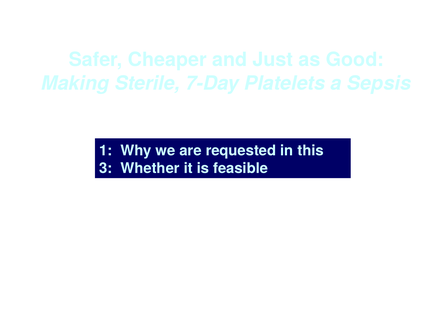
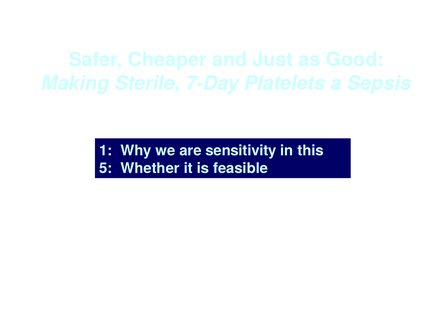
requested: requested -> sensitivity
3: 3 -> 5
